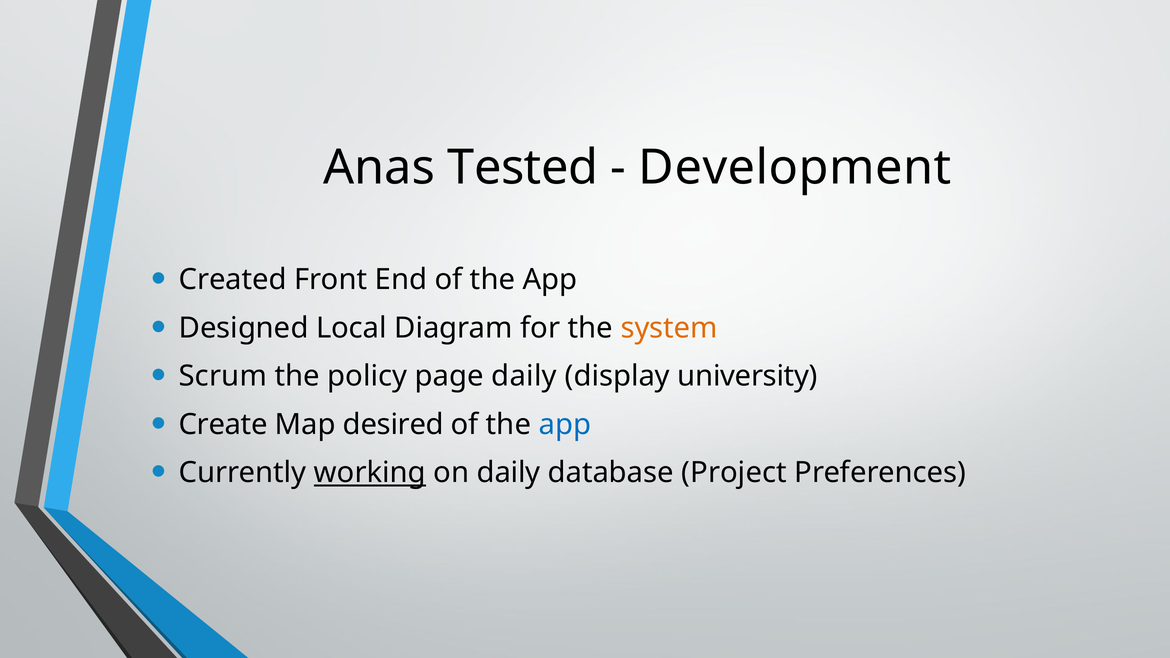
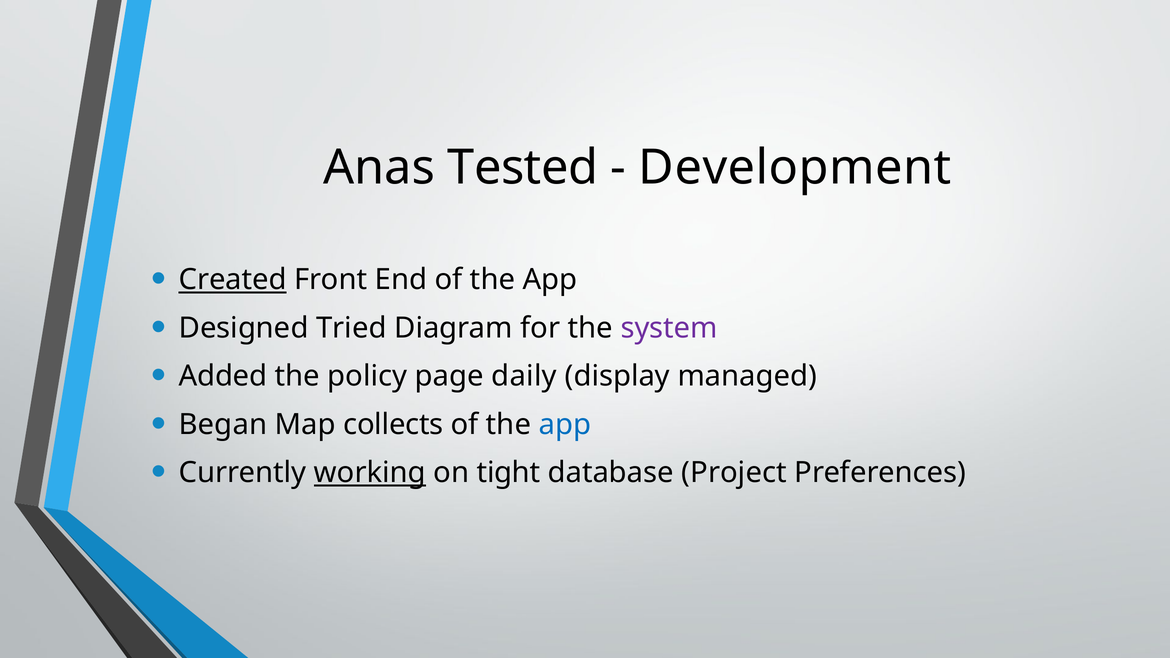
Created underline: none -> present
Local: Local -> Tried
system colour: orange -> purple
Scrum: Scrum -> Added
university: university -> managed
Create: Create -> Began
desired: desired -> collects
on daily: daily -> tight
